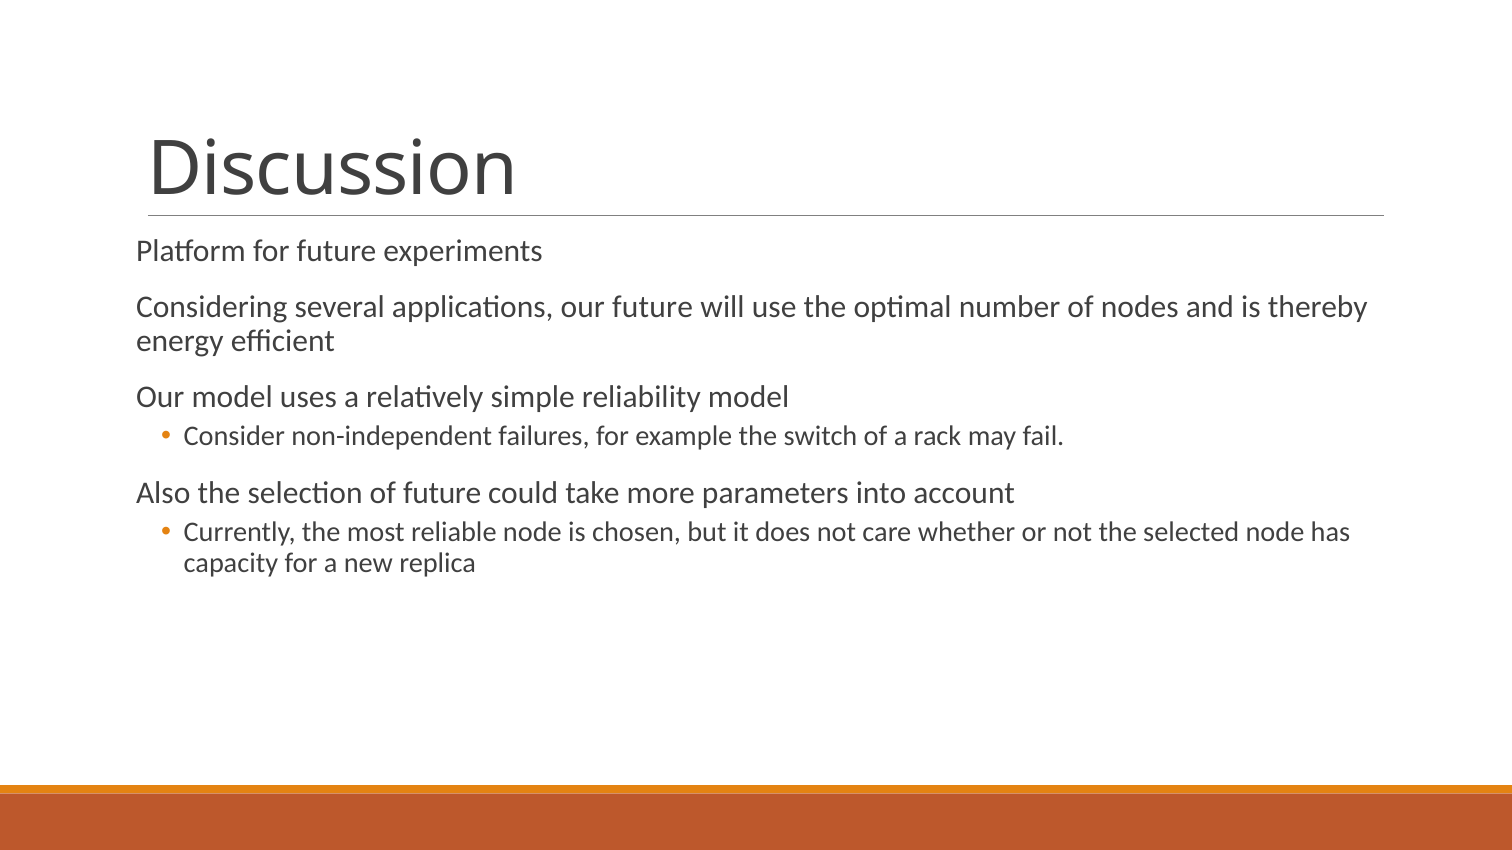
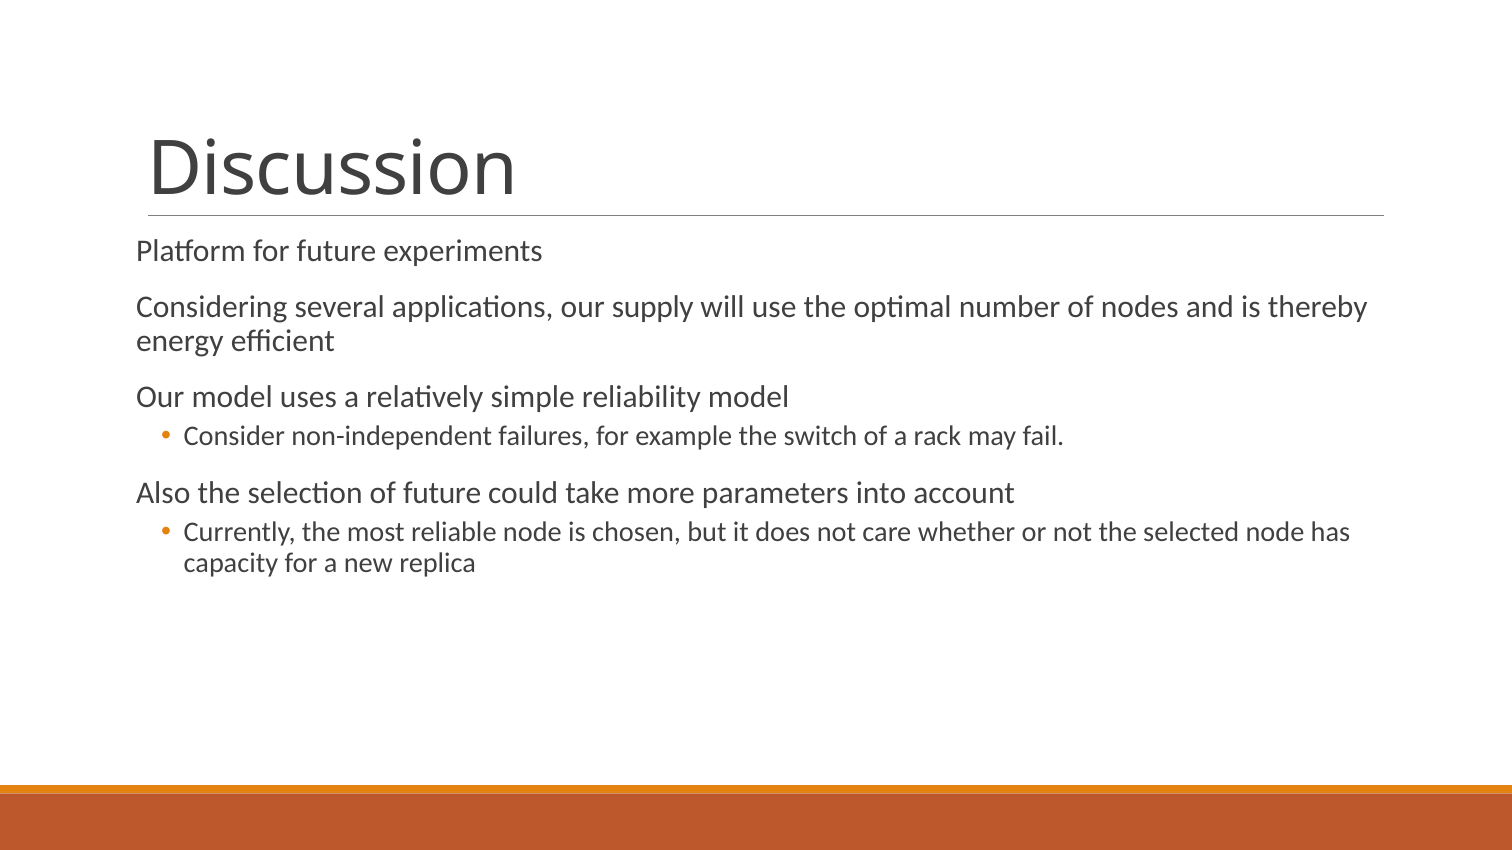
our future: future -> supply
